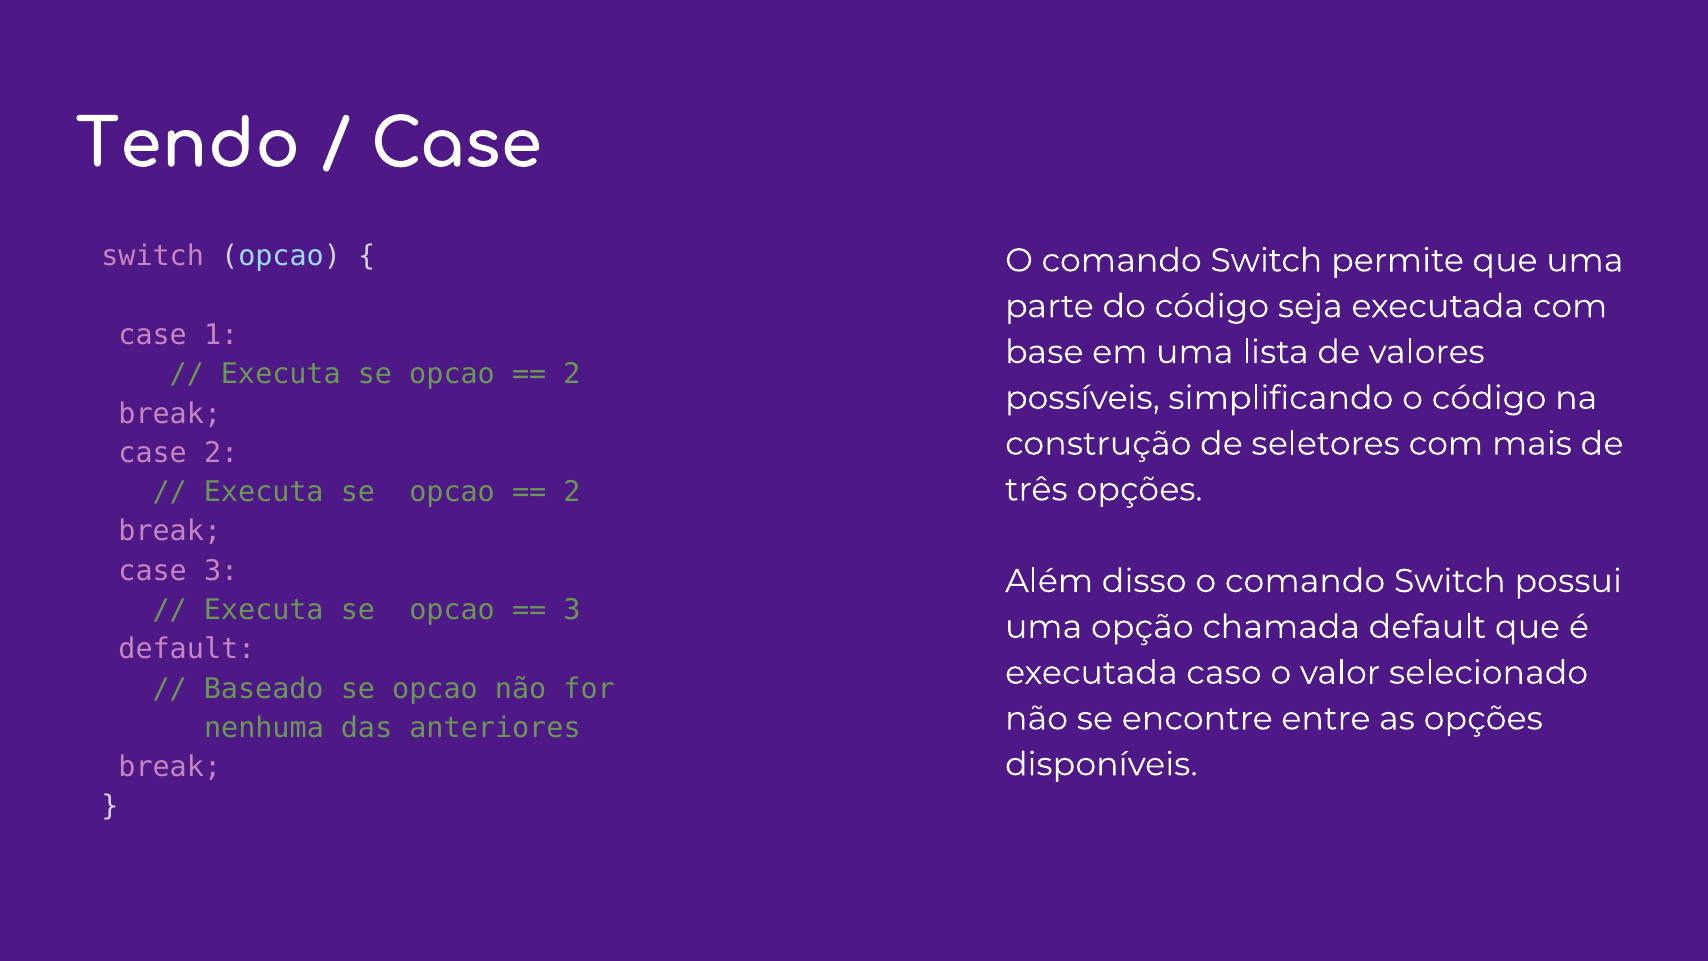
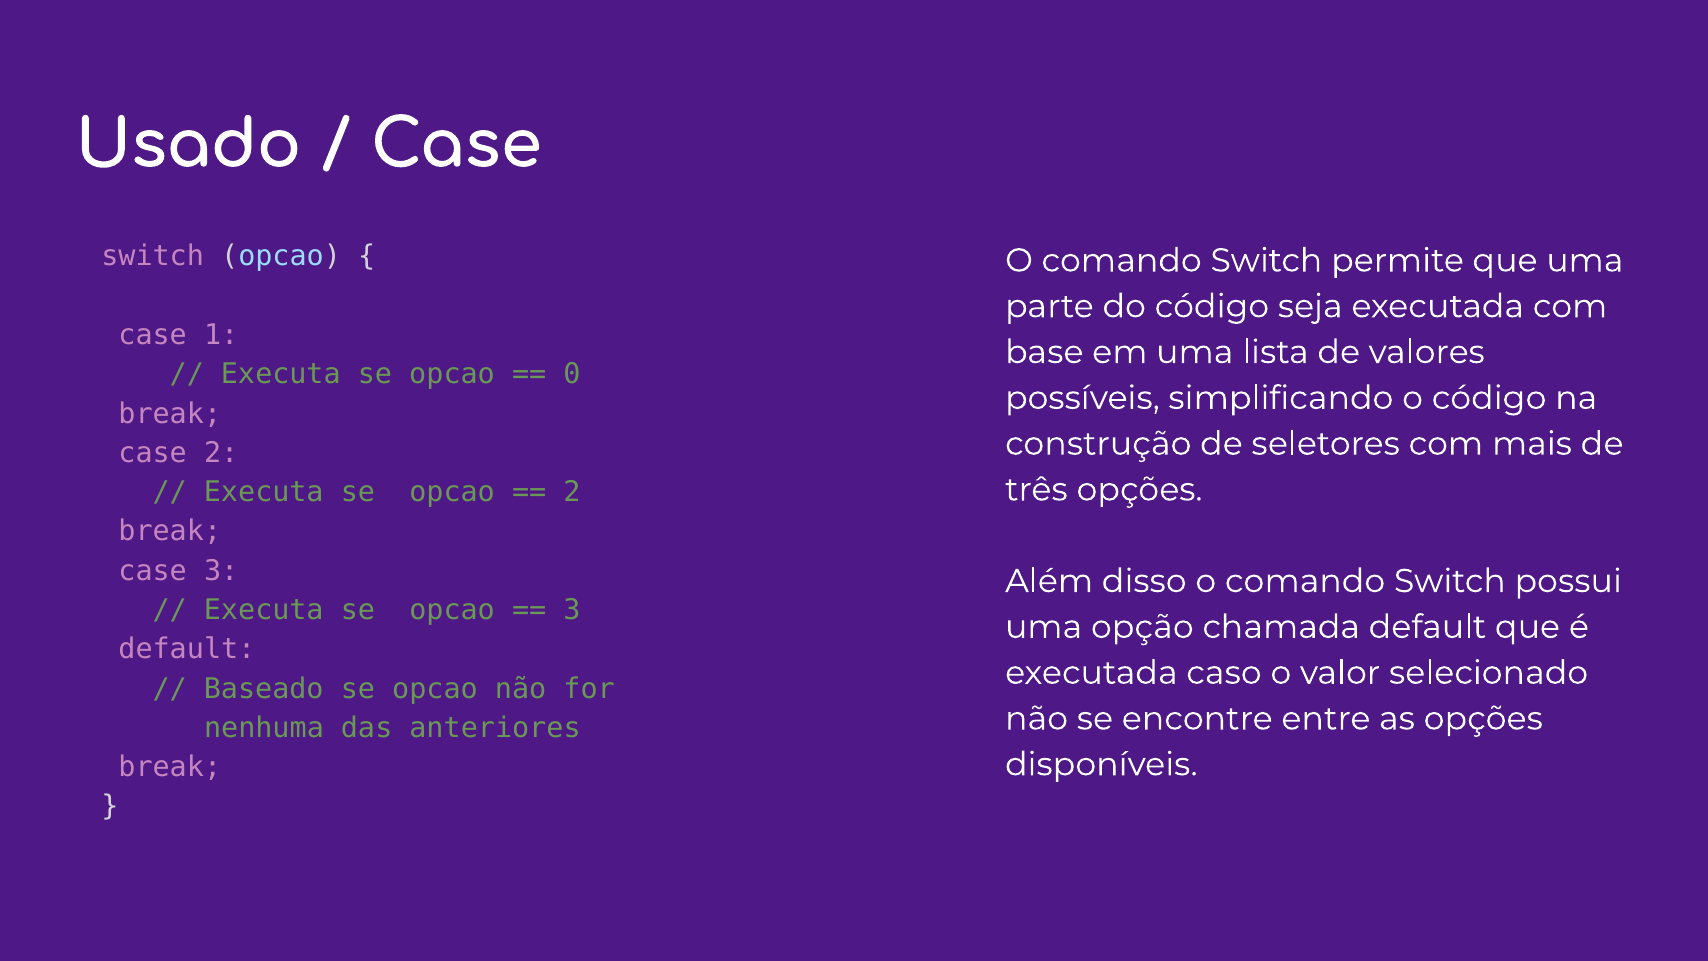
Tendo: Tendo -> Usado
2 at (572, 374): 2 -> 0
